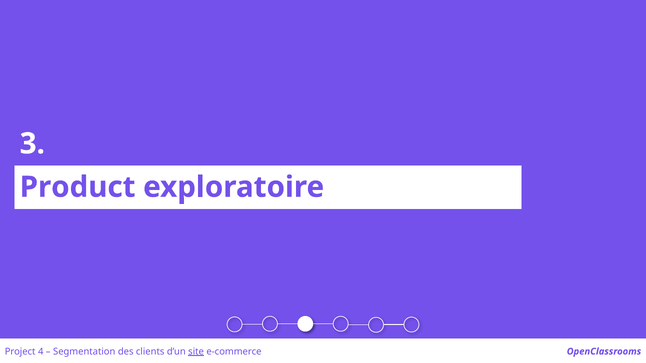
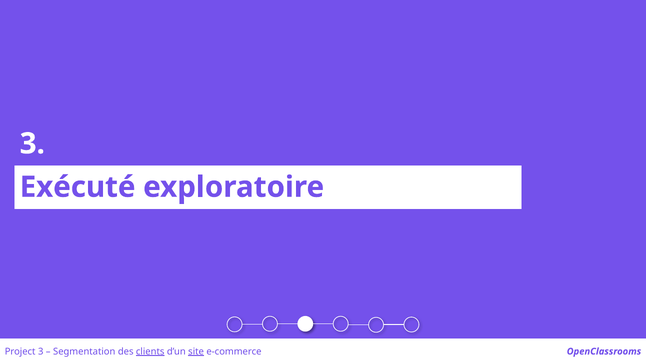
Product: Product -> Exécuté
Project 4: 4 -> 3
clients underline: none -> present
